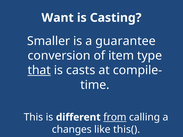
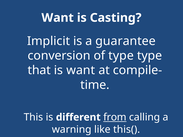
Smaller: Smaller -> Implicit
of item: item -> type
that underline: present -> none
is casts: casts -> want
changes: changes -> warning
